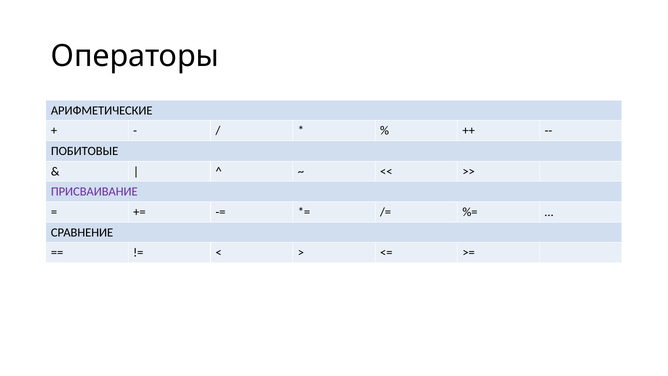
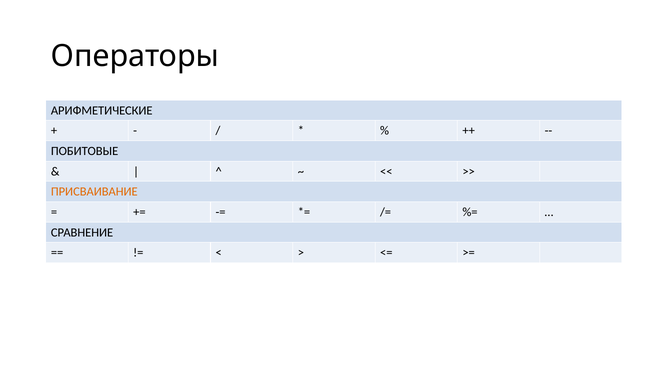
ПРИСВАИВАНИЕ colour: purple -> orange
